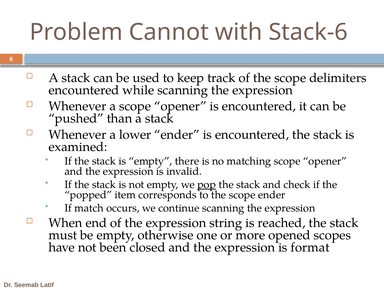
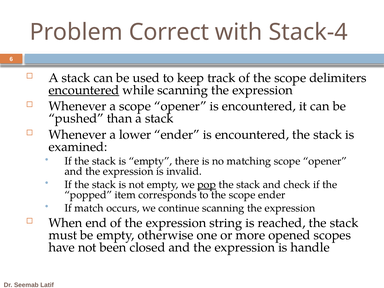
Cannot: Cannot -> Correct
Stack-6: Stack-6 -> Stack-4
encountered at (84, 90) underline: none -> present
format: format -> handle
